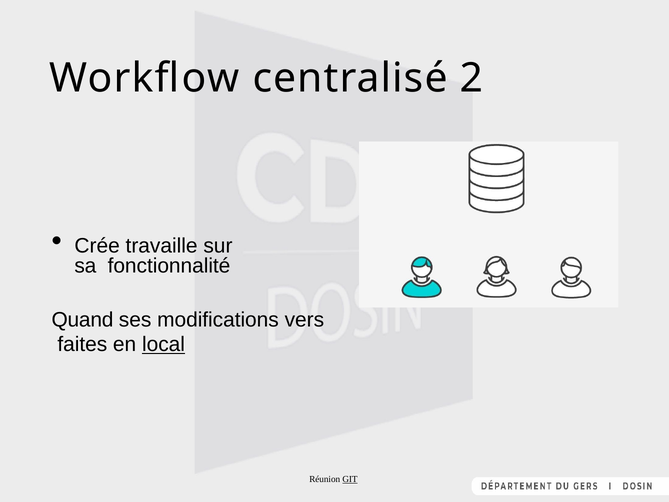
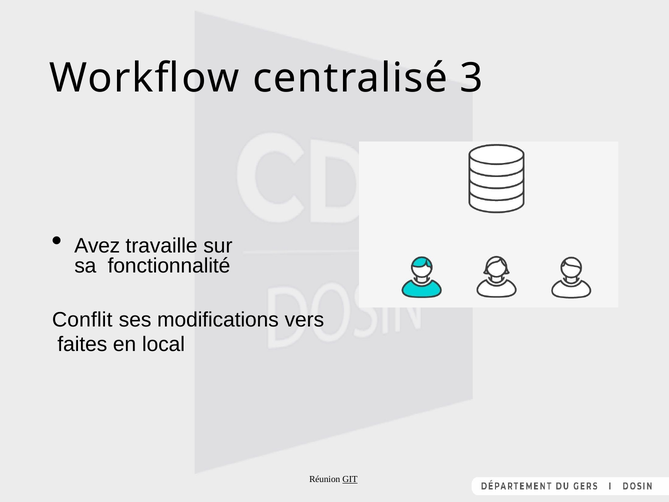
2: 2 -> 3
Crée: Crée -> Avez
Quand: Quand -> Conflit
local underline: present -> none
